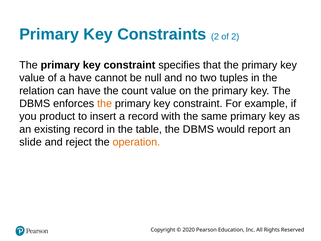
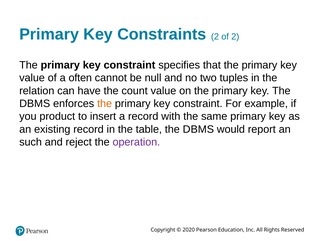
a have: have -> often
slide: slide -> such
operation colour: orange -> purple
